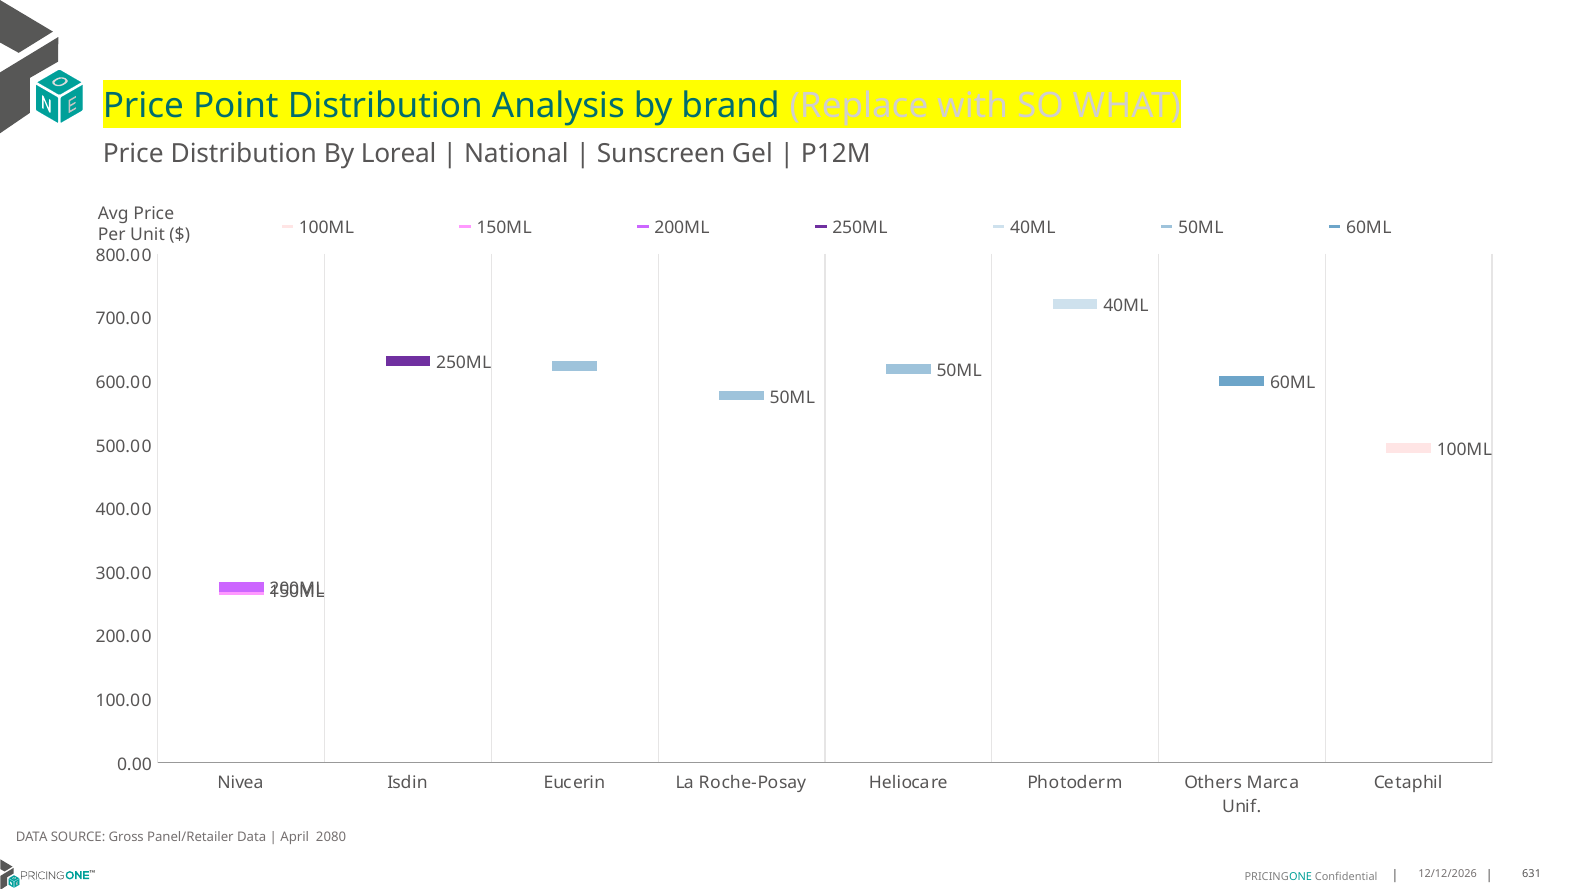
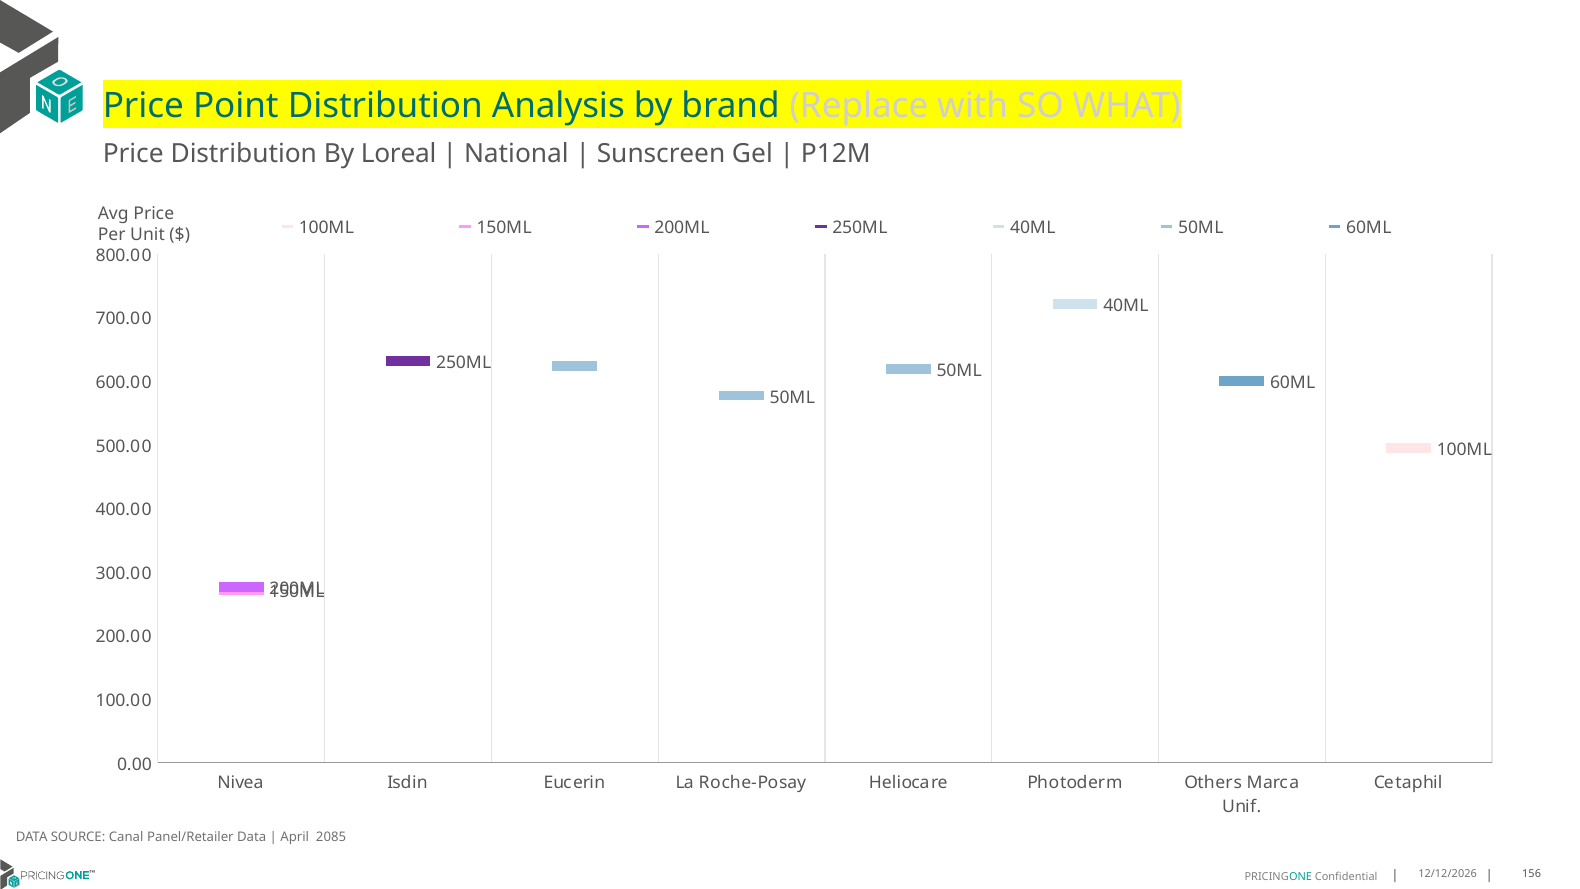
Gross: Gross -> Canal
2080: 2080 -> 2085
631: 631 -> 156
